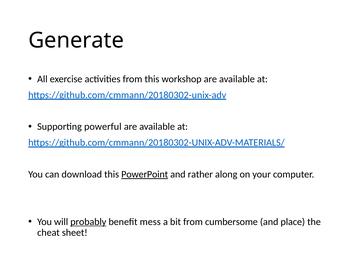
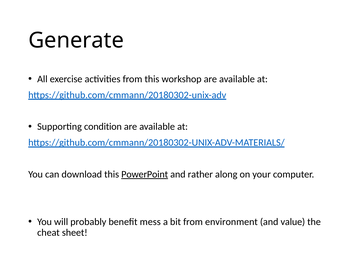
powerful: powerful -> condition
probably underline: present -> none
cumbersome: cumbersome -> environment
place: place -> value
